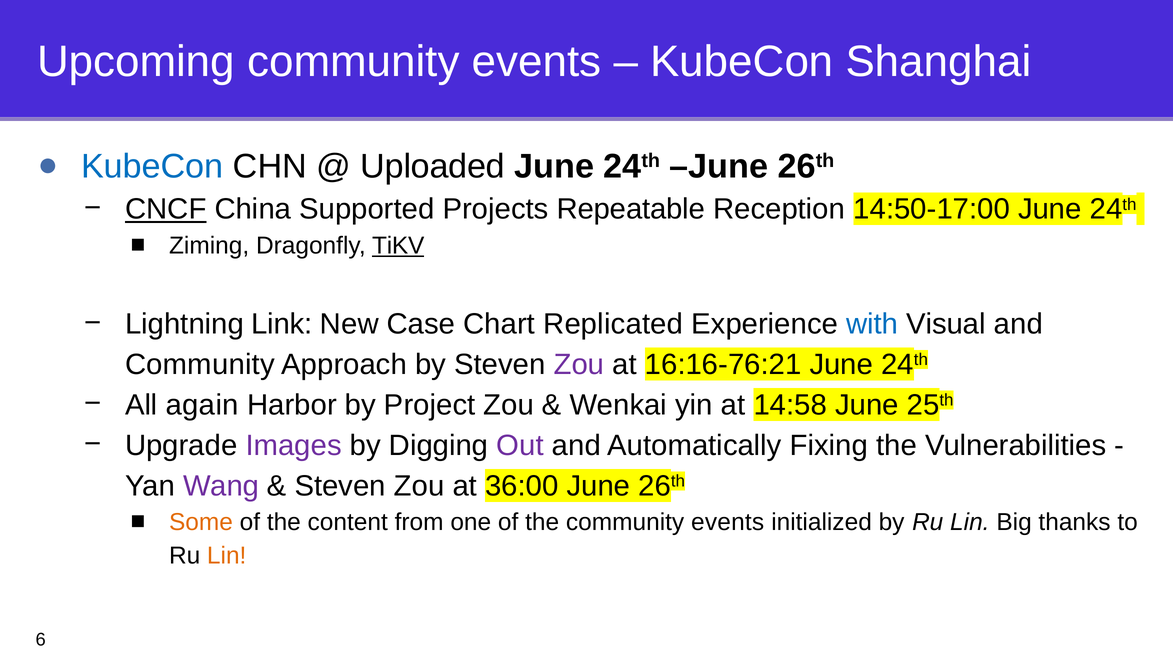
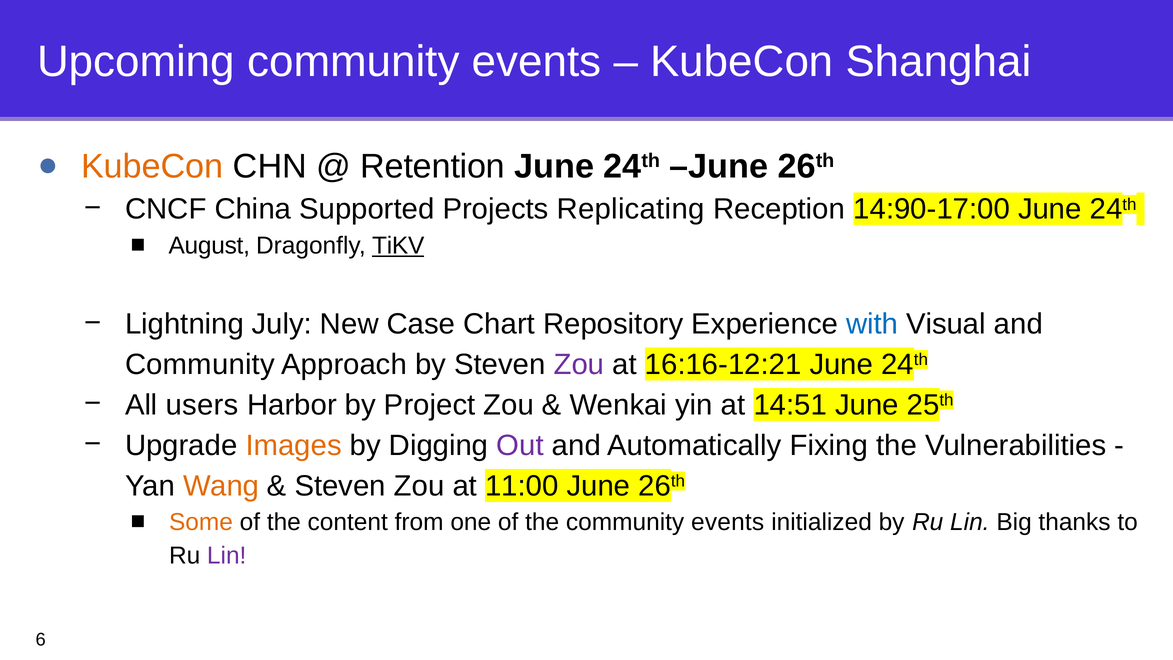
KubeCon at (152, 166) colour: blue -> orange
Uploaded: Uploaded -> Retention
CNCF underline: present -> none
Repeatable: Repeatable -> Replicating
14:50-17:00: 14:50-17:00 -> 14:90-17:00
Ziming: Ziming -> August
Link: Link -> July
Replicated: Replicated -> Repository
16:16-76:21: 16:16-76:21 -> 16:16-12:21
again: again -> users
14:58: 14:58 -> 14:51
Images colour: purple -> orange
Wang colour: purple -> orange
36:00: 36:00 -> 11:00
Lin at (227, 556) colour: orange -> purple
